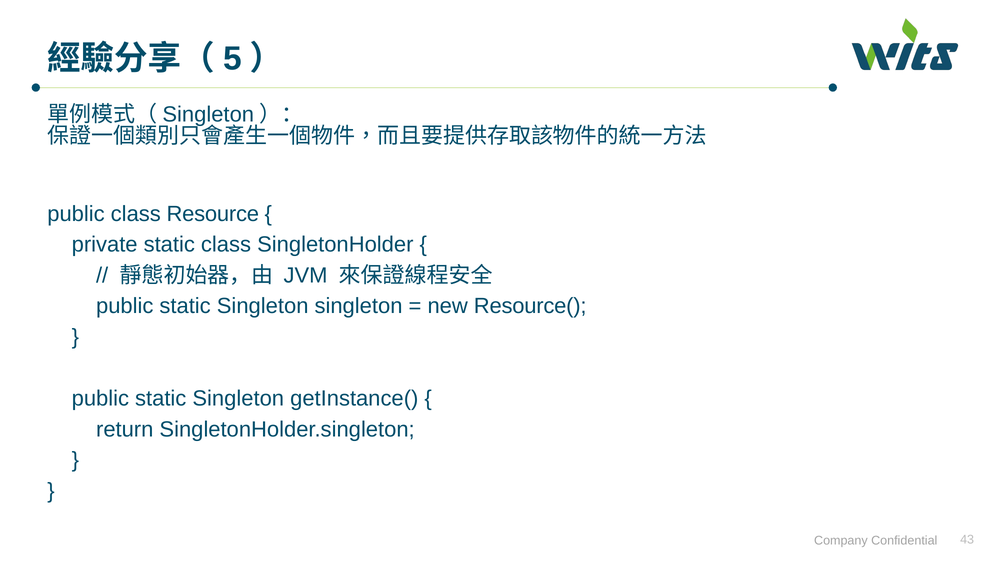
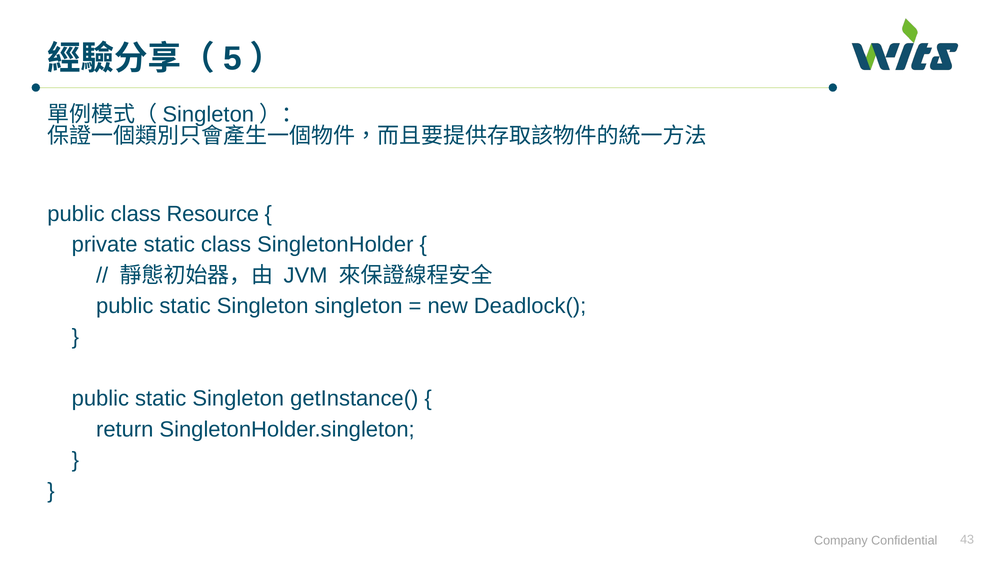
Resource(: Resource( -> Deadlock(
